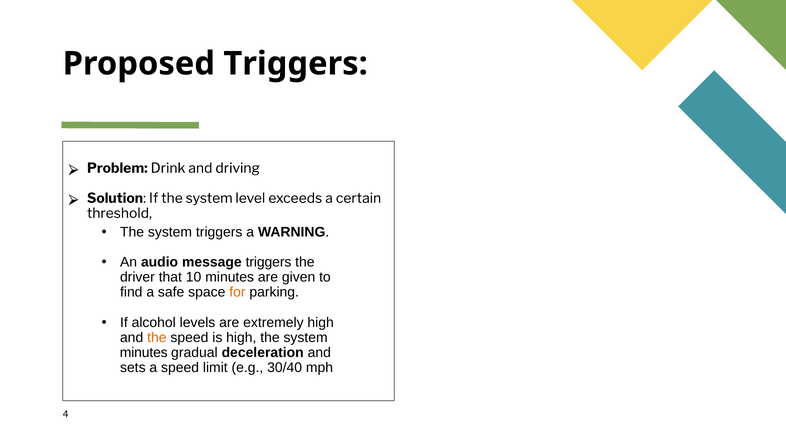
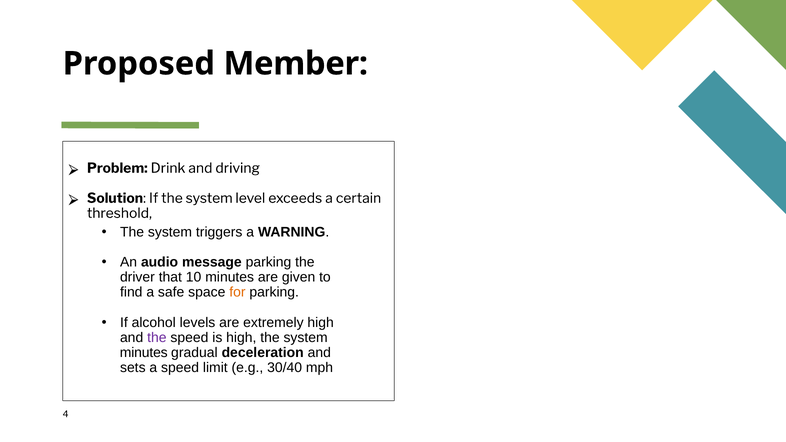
Proposed Triggers: Triggers -> Member
message triggers: triggers -> parking
the at (157, 338) colour: orange -> purple
